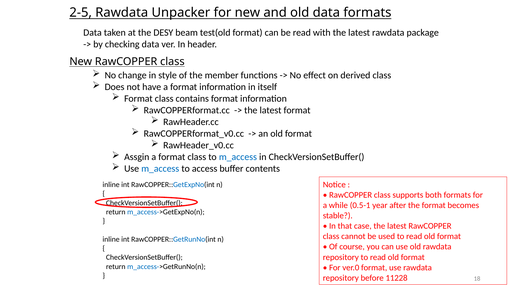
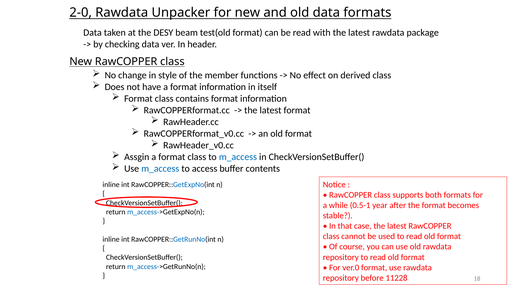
2-5: 2-5 -> 2-0
